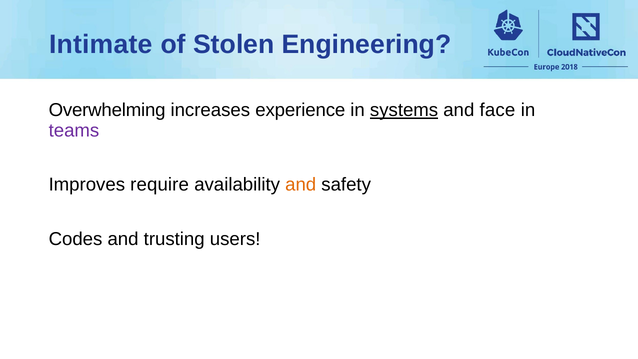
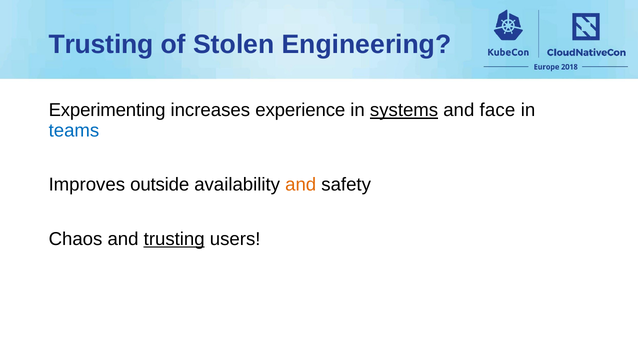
Intimate at (101, 45): Intimate -> Trusting
Overwhelming: Overwhelming -> Experimenting
teams colour: purple -> blue
require: require -> outside
Codes: Codes -> Chaos
trusting at (174, 239) underline: none -> present
